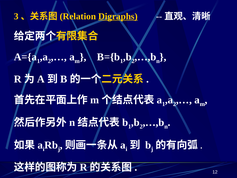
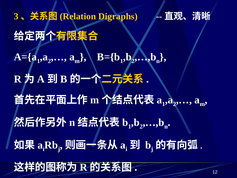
Digraphs underline: present -> none
